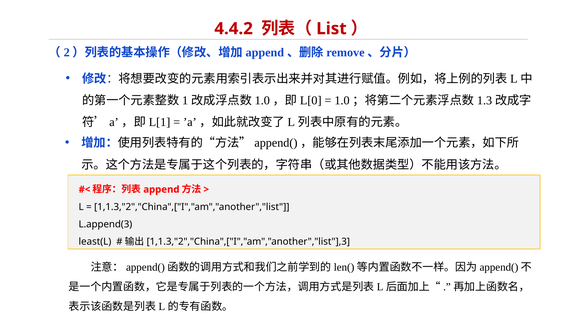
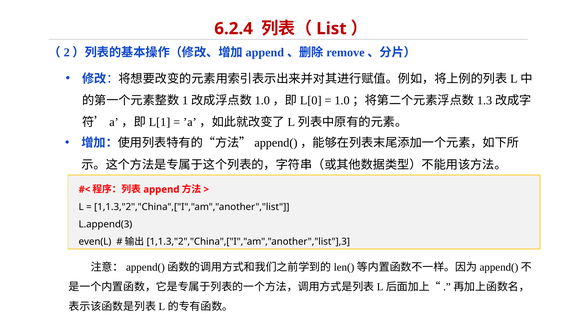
4.4.2: 4.4.2 -> 6.2.4
least(L: least(L -> even(L
